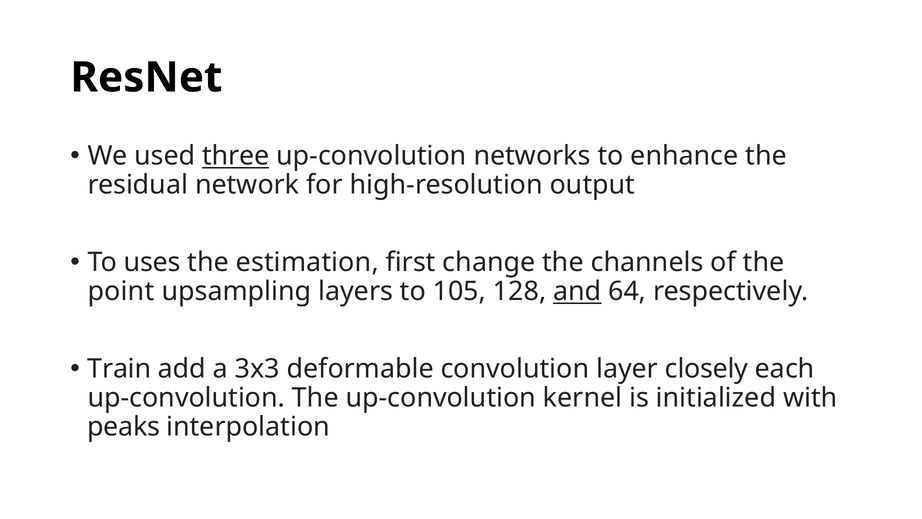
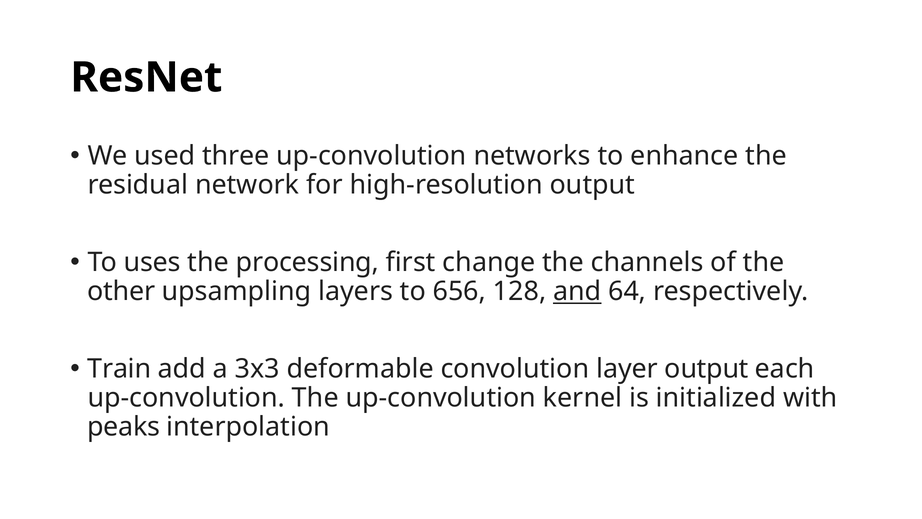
three underline: present -> none
estimation: estimation -> processing
point: point -> other
105: 105 -> 656
layer closely: closely -> output
